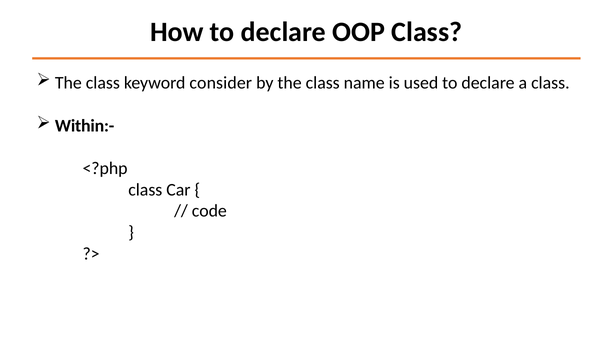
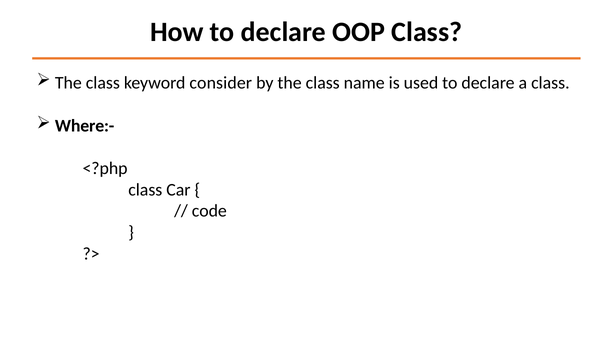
Within:-: Within:- -> Where:-
